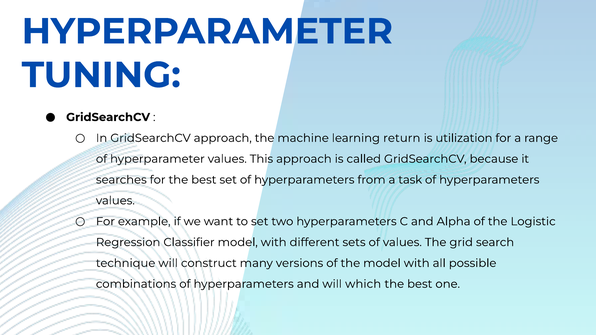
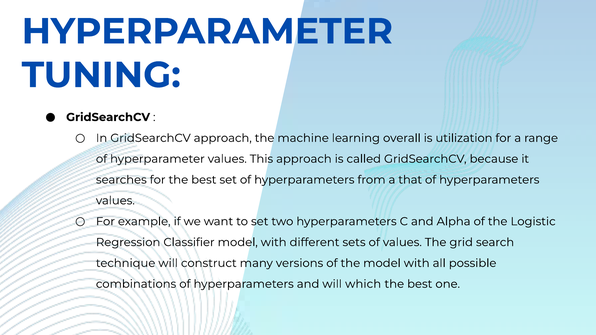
return: return -> overall
task: task -> that
